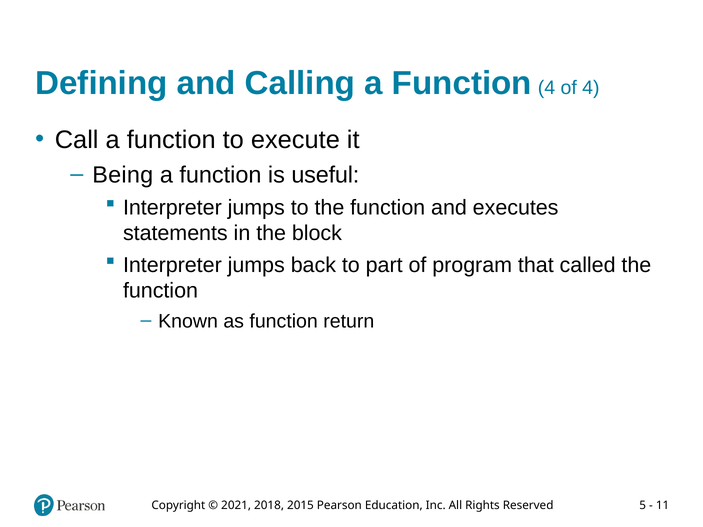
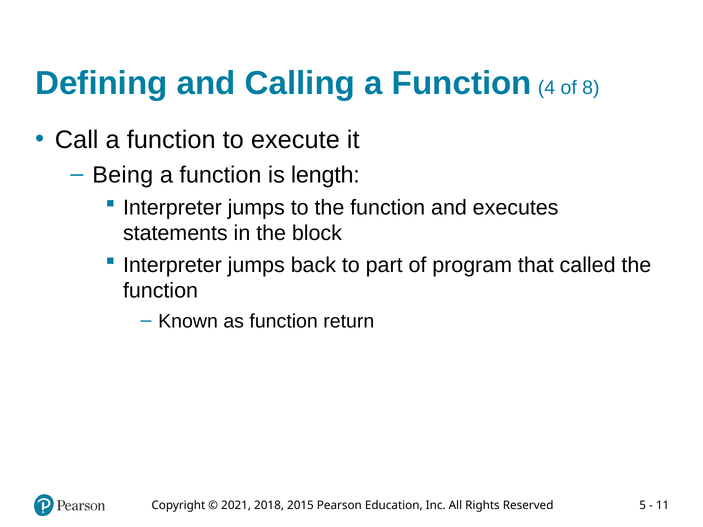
of 4: 4 -> 8
useful: useful -> length
